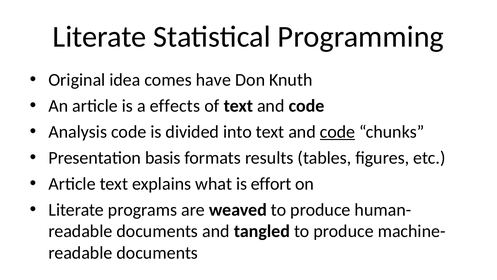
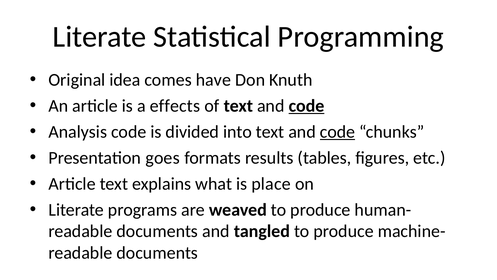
code at (306, 106) underline: none -> present
basis: basis -> goes
effort: effort -> place
